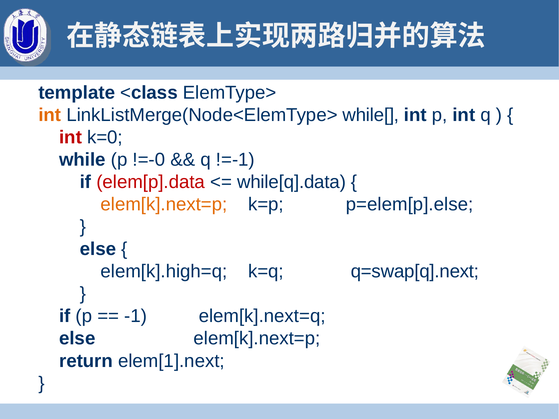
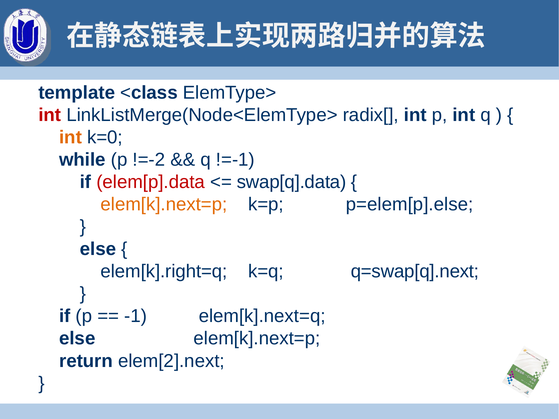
int at (50, 115) colour: orange -> red
while[: while[ -> radix[
int at (71, 137) colour: red -> orange
!=-0: !=-0 -> !=-2
while[q].data: while[q].data -> swap[q].data
elem[k].high=q: elem[k].high=q -> elem[k].right=q
elem[1].next: elem[1].next -> elem[2].next
